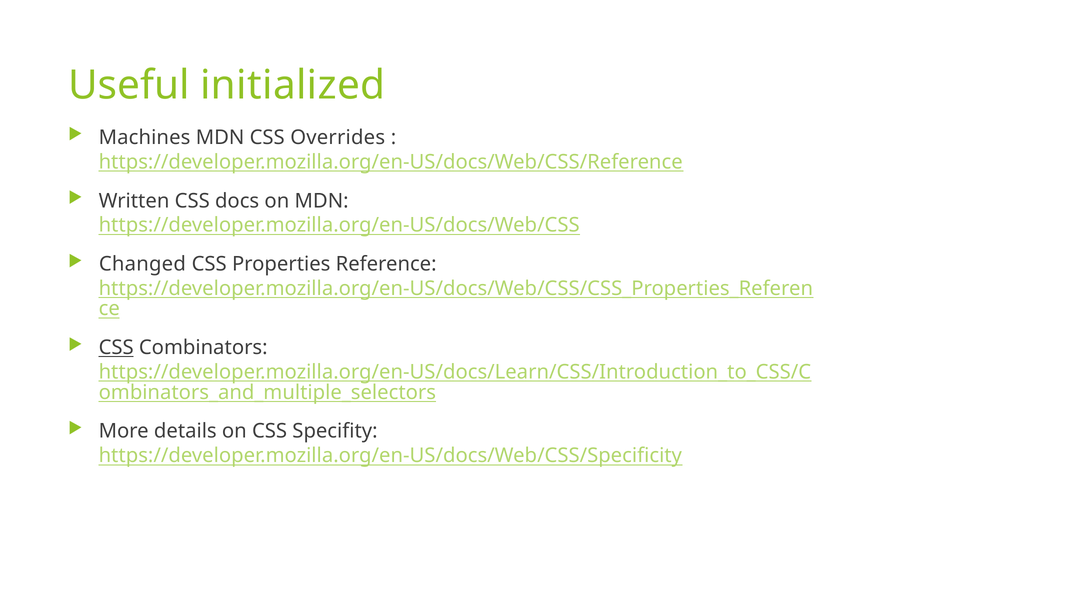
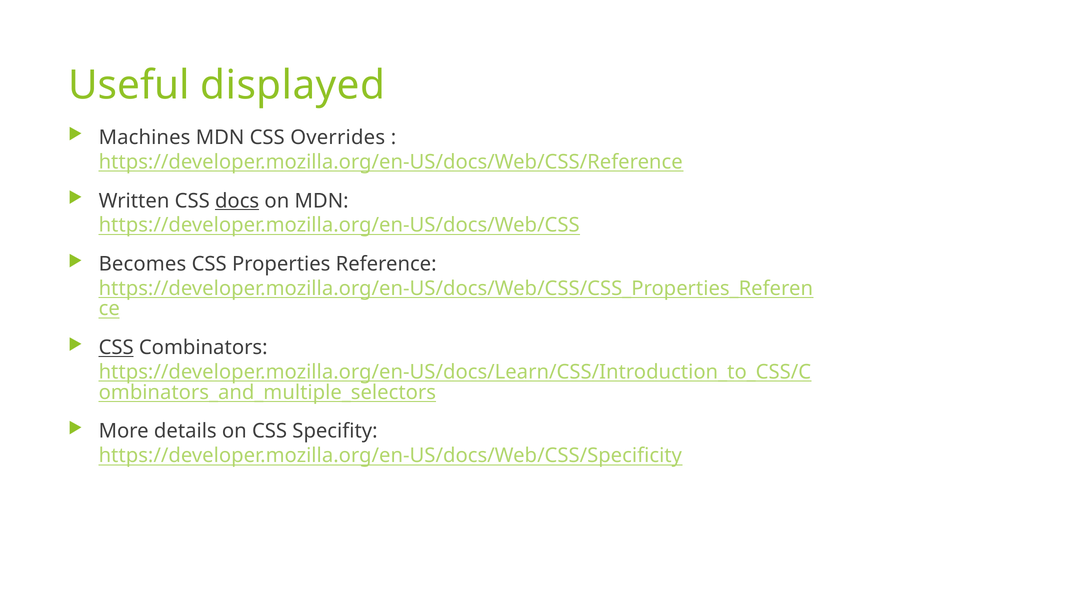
initialized: initialized -> displayed
docs underline: none -> present
Changed: Changed -> Becomes
